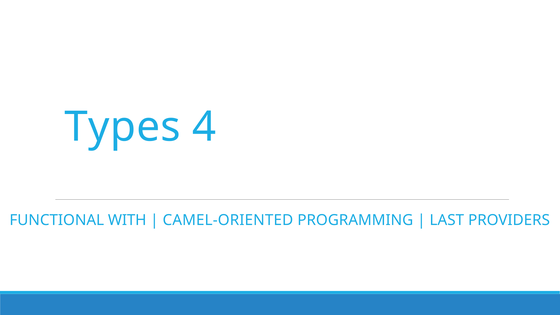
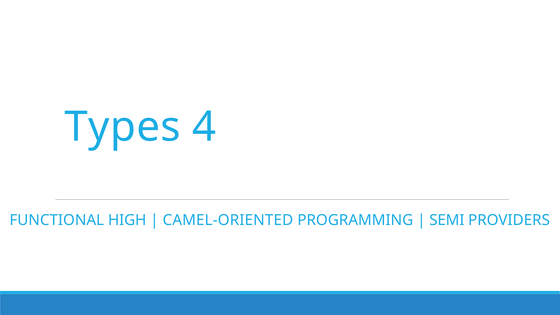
WITH: WITH -> HIGH
LAST: LAST -> SEMI
